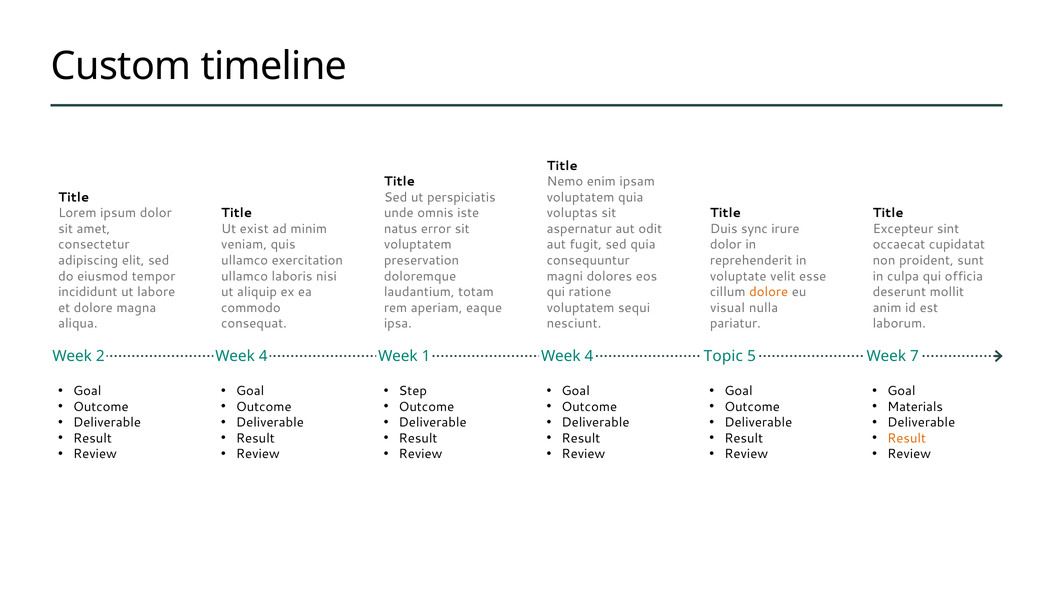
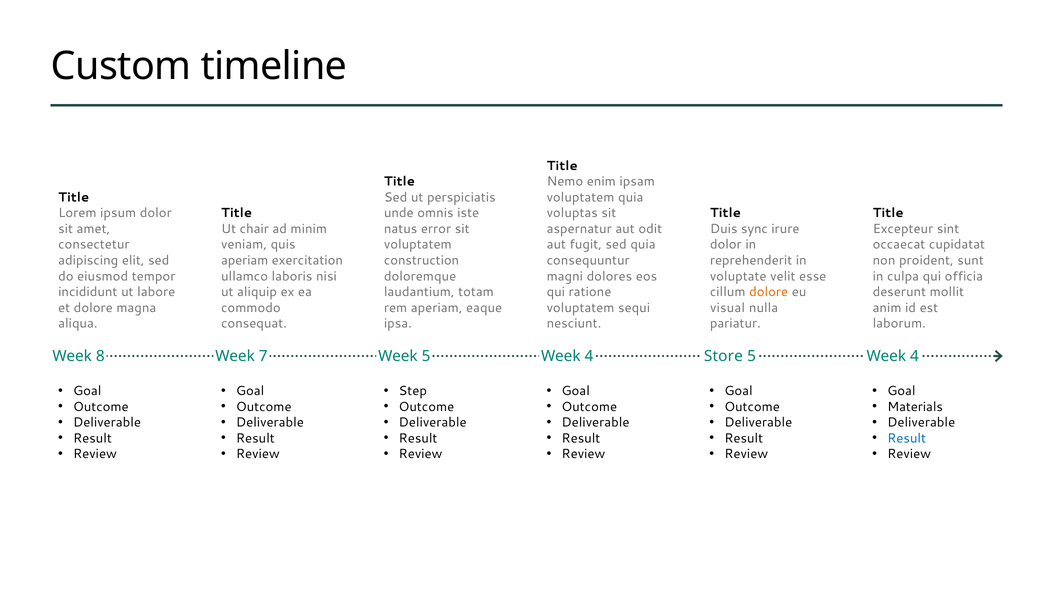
exist: exist -> chair
ullamco at (245, 261): ullamco -> aperiam
preservation: preservation -> construction
2: 2 -> 8
4 at (263, 356): 4 -> 7
Week 1: 1 -> 5
Topic: Topic -> Store
7 at (914, 356): 7 -> 4
Result at (907, 438) colour: orange -> blue
